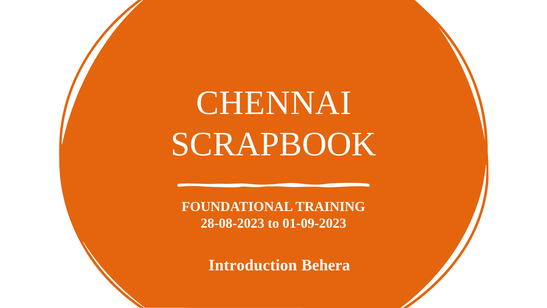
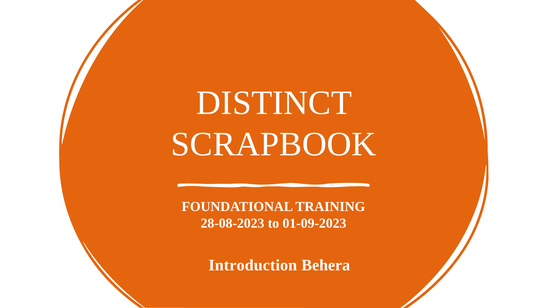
CHENNAI: CHENNAI -> DISTINCT
